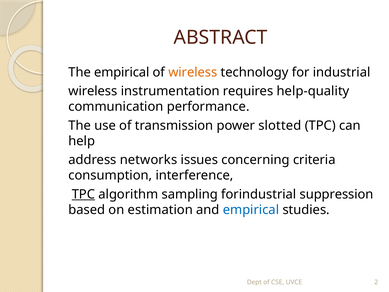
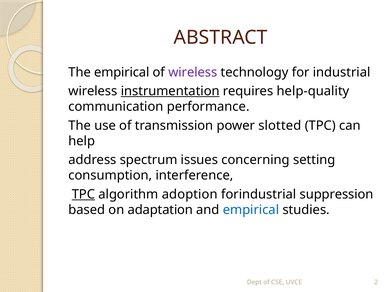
wireless at (193, 72) colour: orange -> purple
instrumentation underline: none -> present
networks: networks -> spectrum
criteria: criteria -> setting
sampling: sampling -> adoption
estimation: estimation -> adaptation
